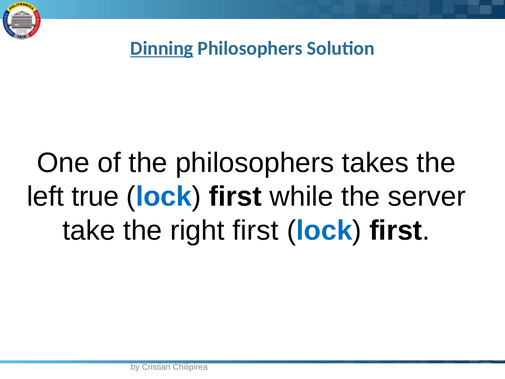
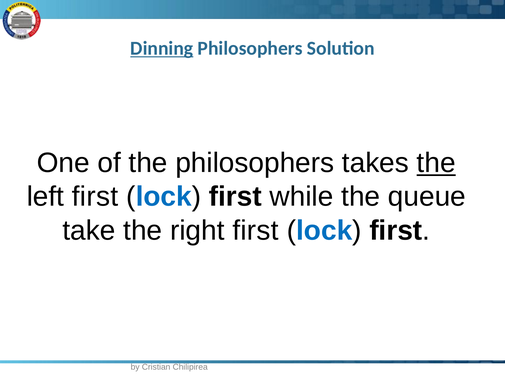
the at (436, 163) underline: none -> present
left true: true -> first
server: server -> queue
